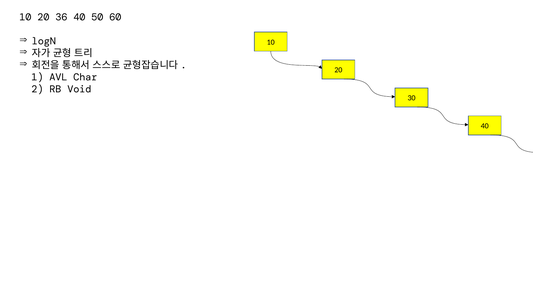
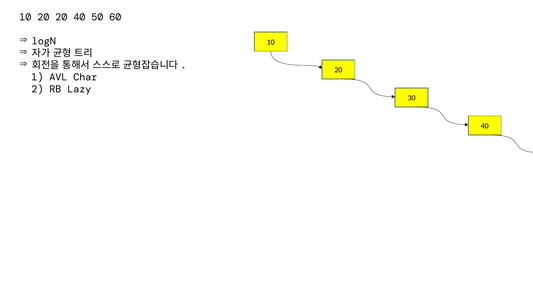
20 36: 36 -> 20
Void: Void -> Lazy
